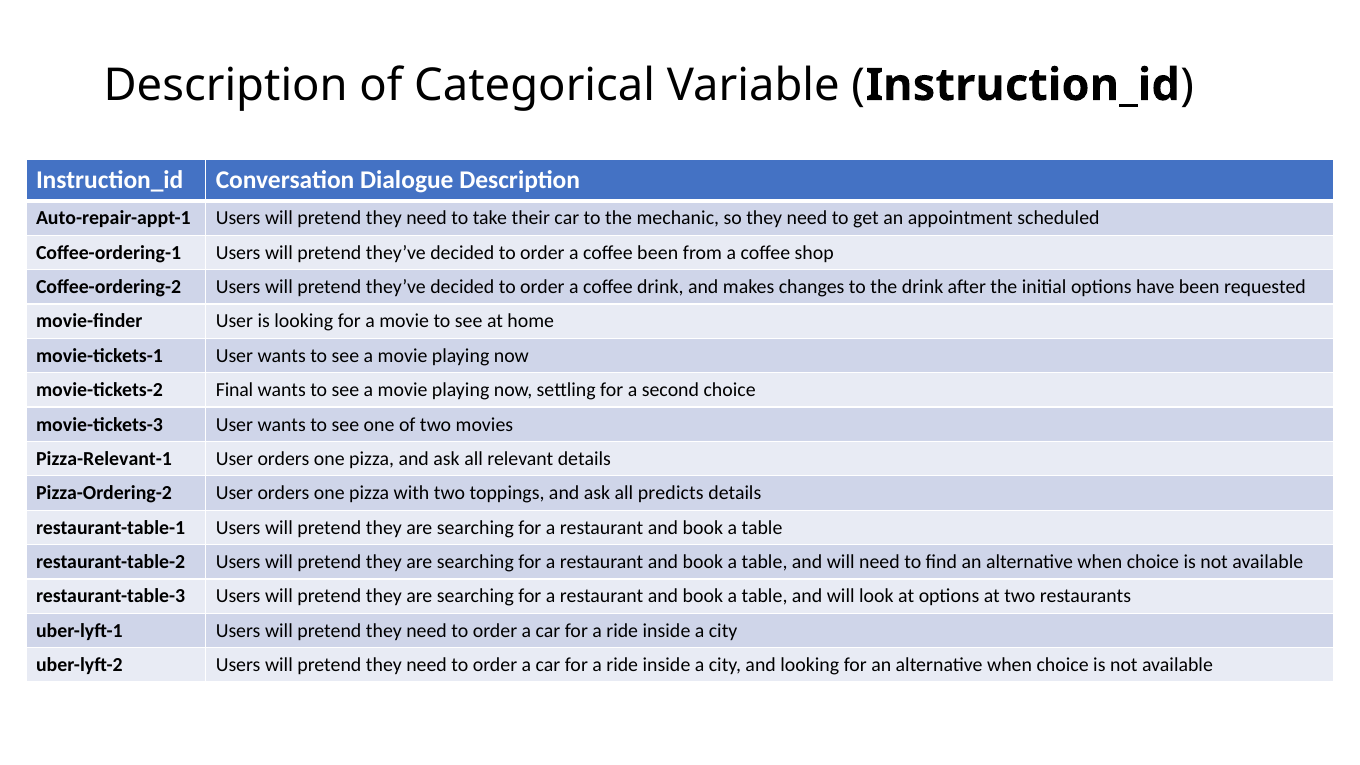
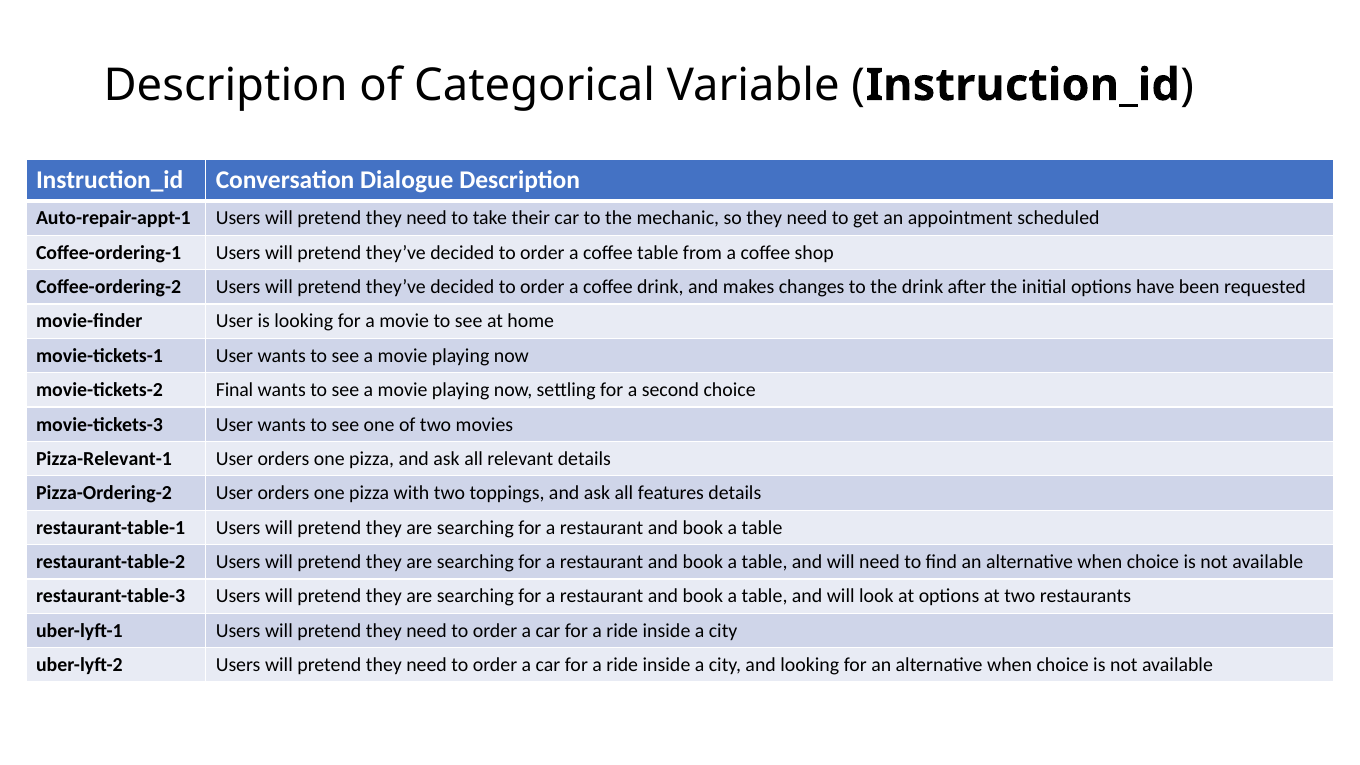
coffee been: been -> table
predicts: predicts -> features
